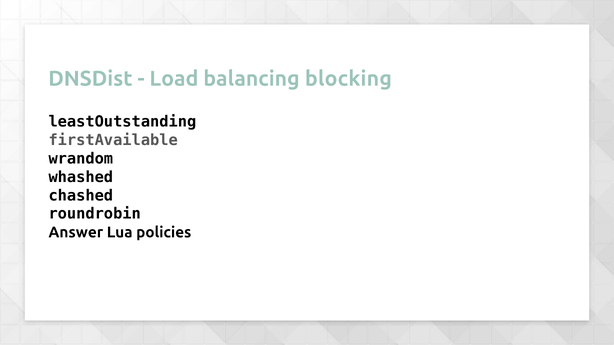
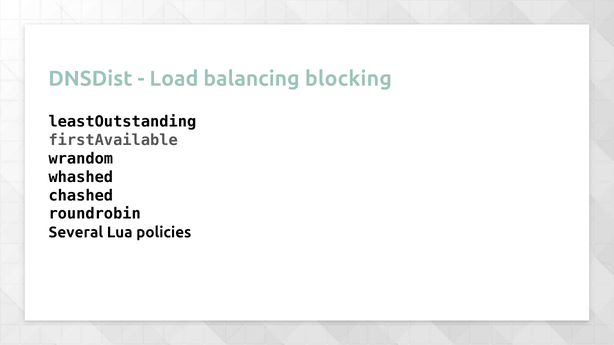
Answer: Answer -> Several
